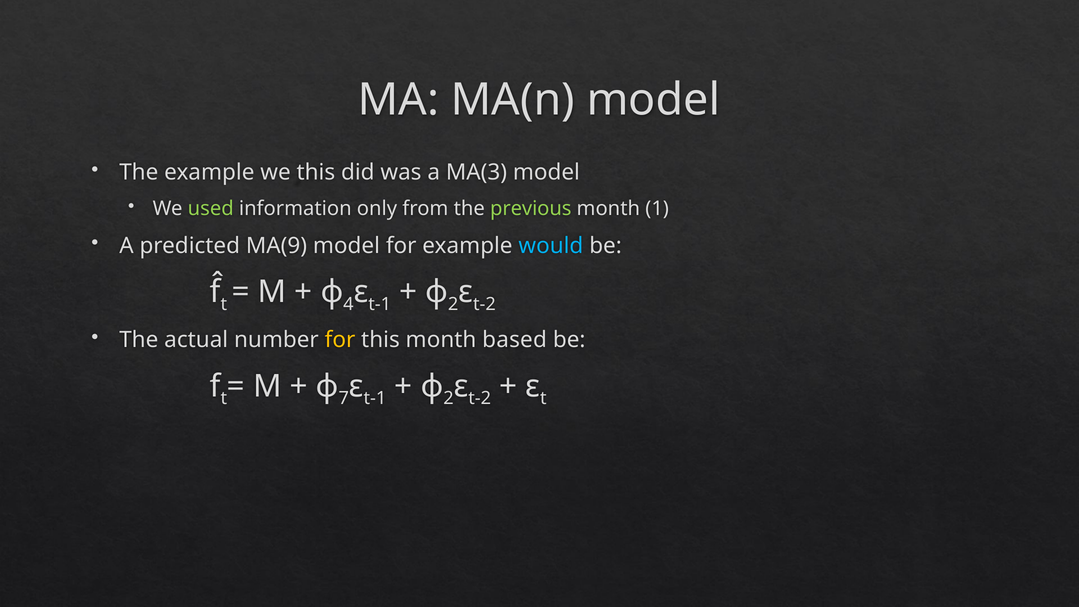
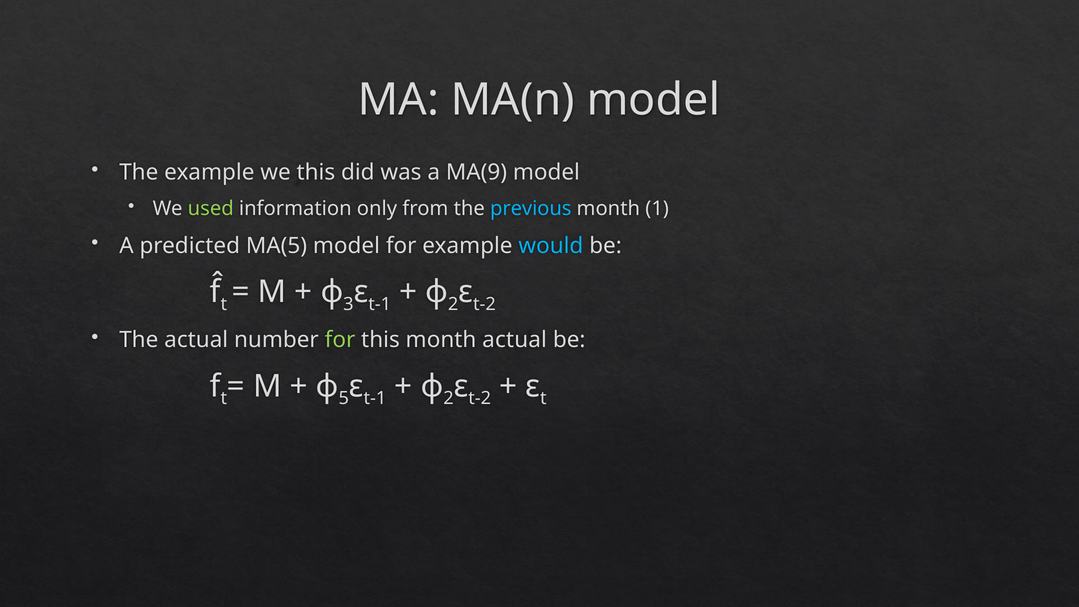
MA(3: MA(3 -> MA(9
previous colour: light green -> light blue
MA(9: MA(9 -> MA(5
4: 4 -> 3
for at (340, 340) colour: yellow -> light green
month based: based -> actual
7: 7 -> 5
